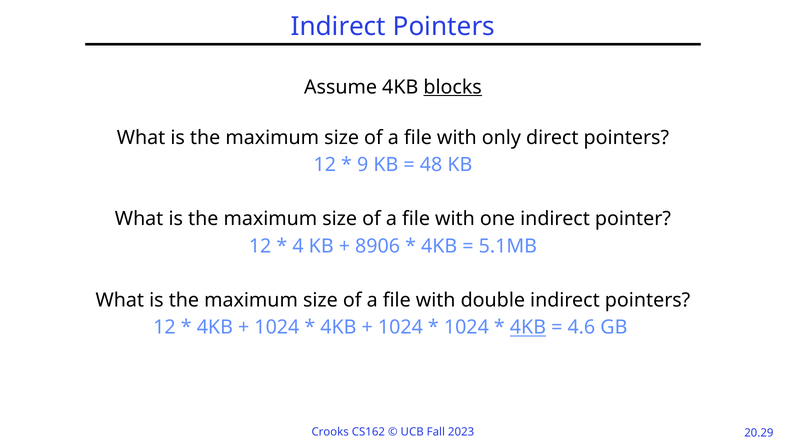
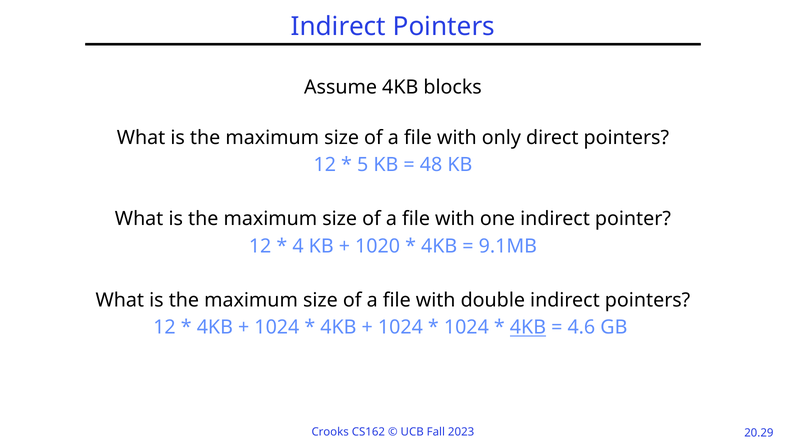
blocks underline: present -> none
9: 9 -> 5
8906: 8906 -> 1020
5.1MB: 5.1MB -> 9.1MB
